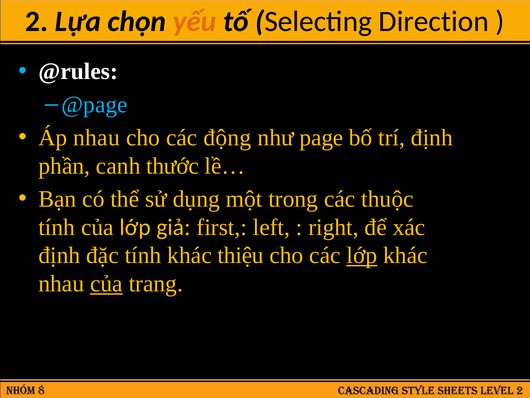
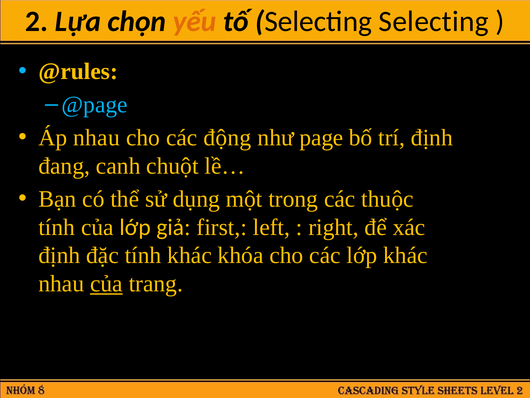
Selecting Direction: Direction -> Selecting
@rules colour: white -> yellow
phần: phần -> đang
thước: thước -> chuột
thiệu: thiệu -> khóa
lớp at (362, 255) underline: present -> none
